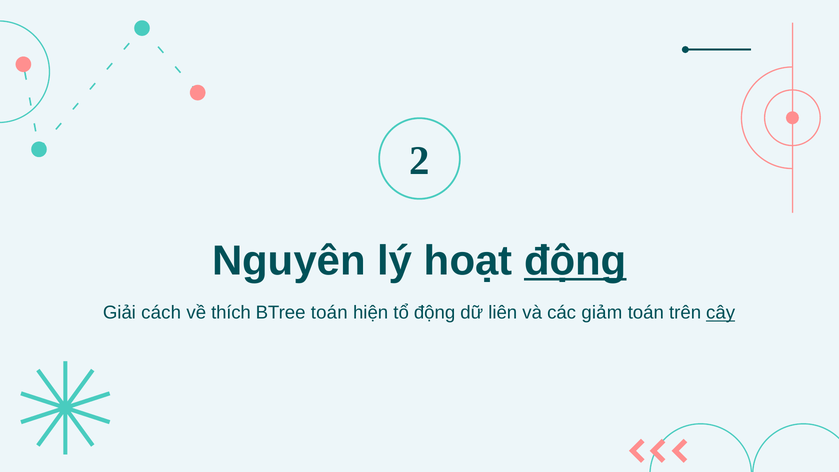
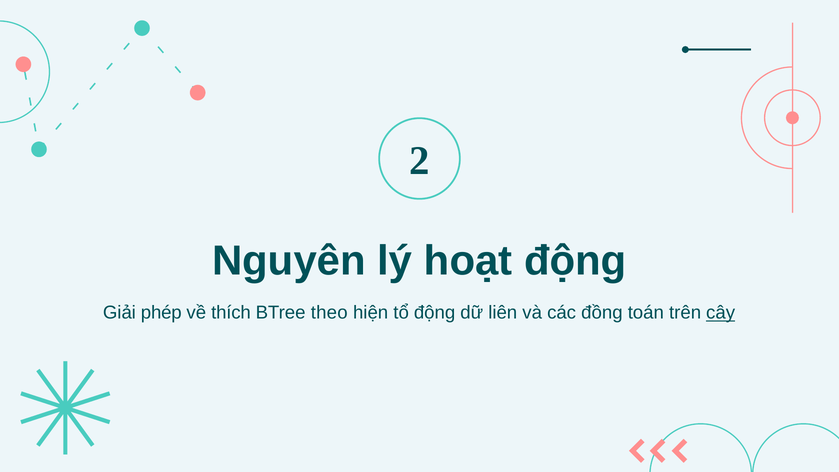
động at (575, 261) underline: present -> none
cách: cách -> phép
BTree toán: toán -> theo
giảm: giảm -> đồng
